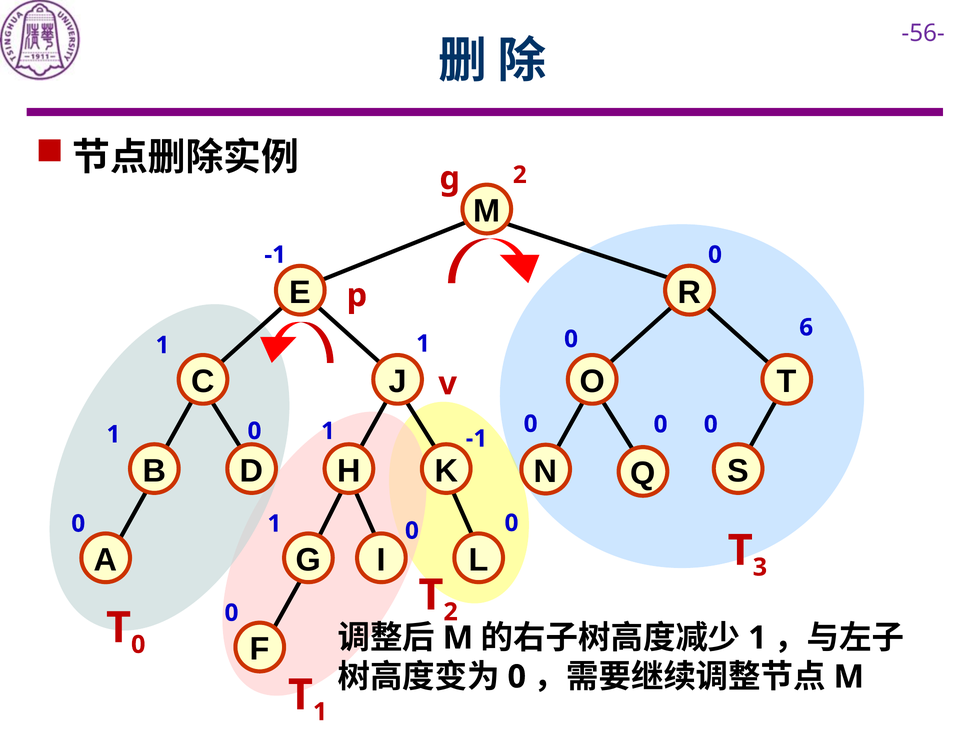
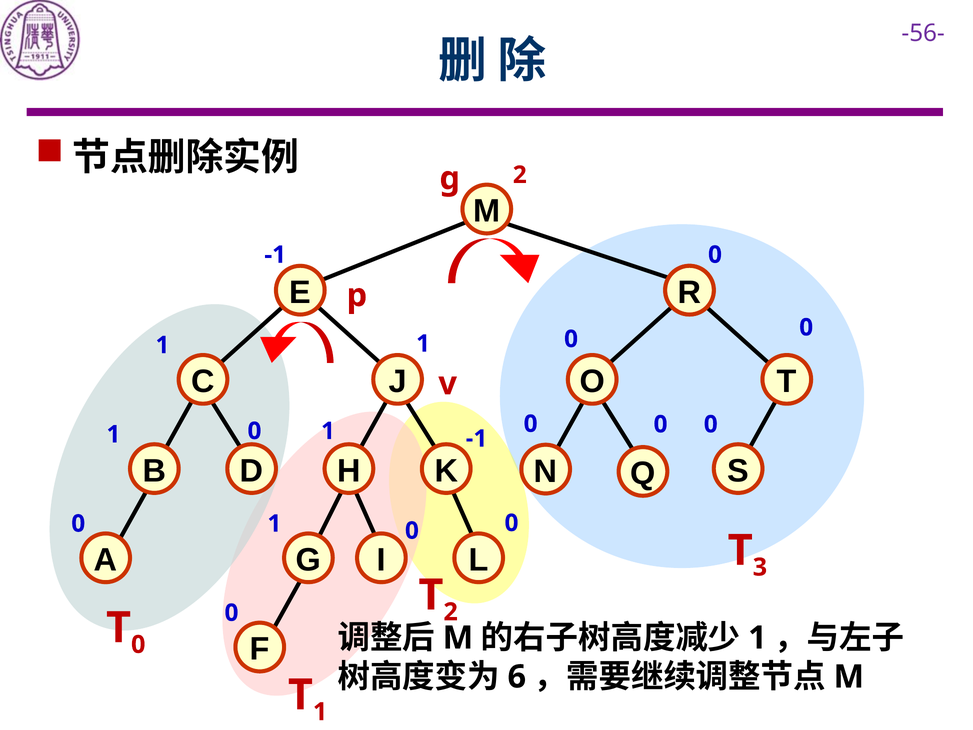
6 at (806, 327): 6 -> 0
0 at (517, 677): 0 -> 6
